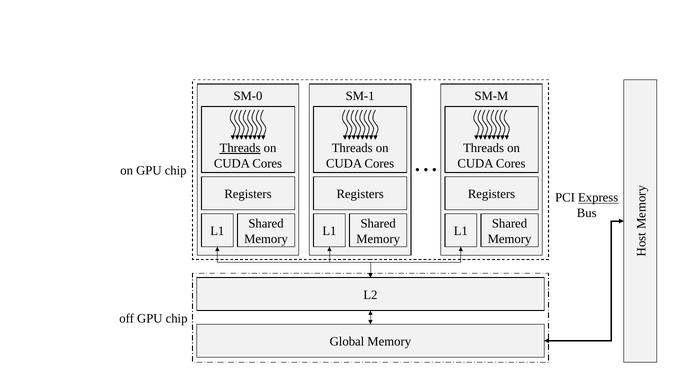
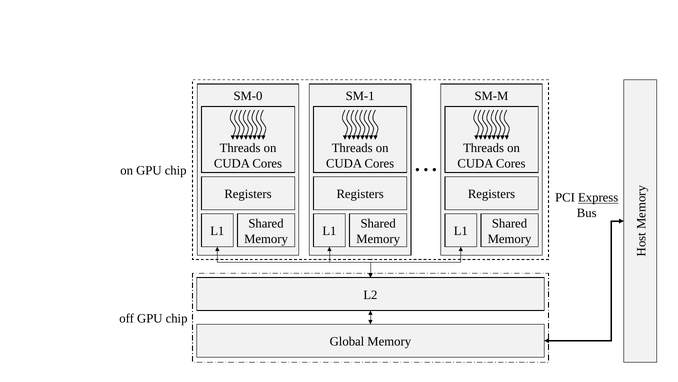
Threads at (240, 148) underline: present -> none
